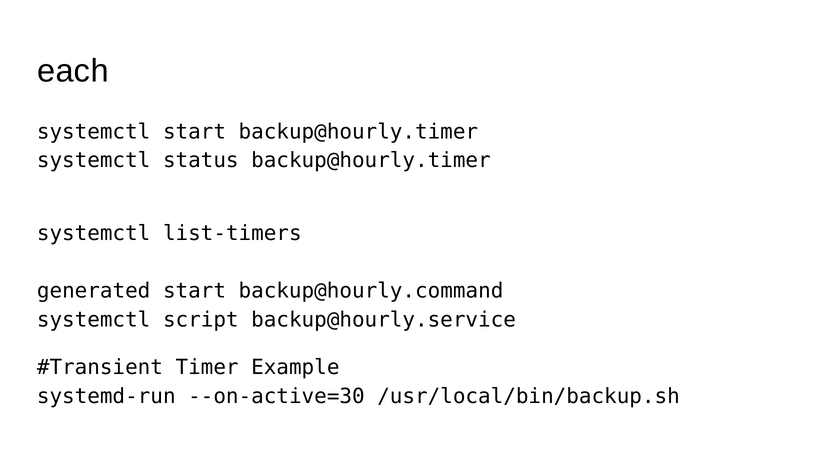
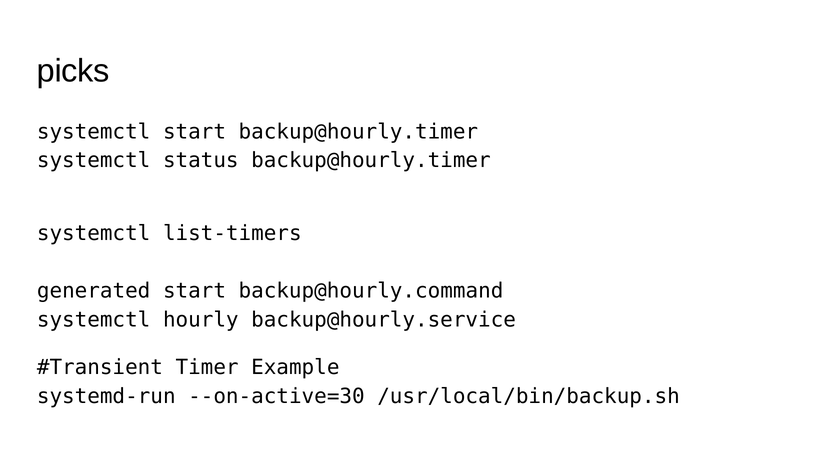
each: each -> picks
script: script -> hourly
